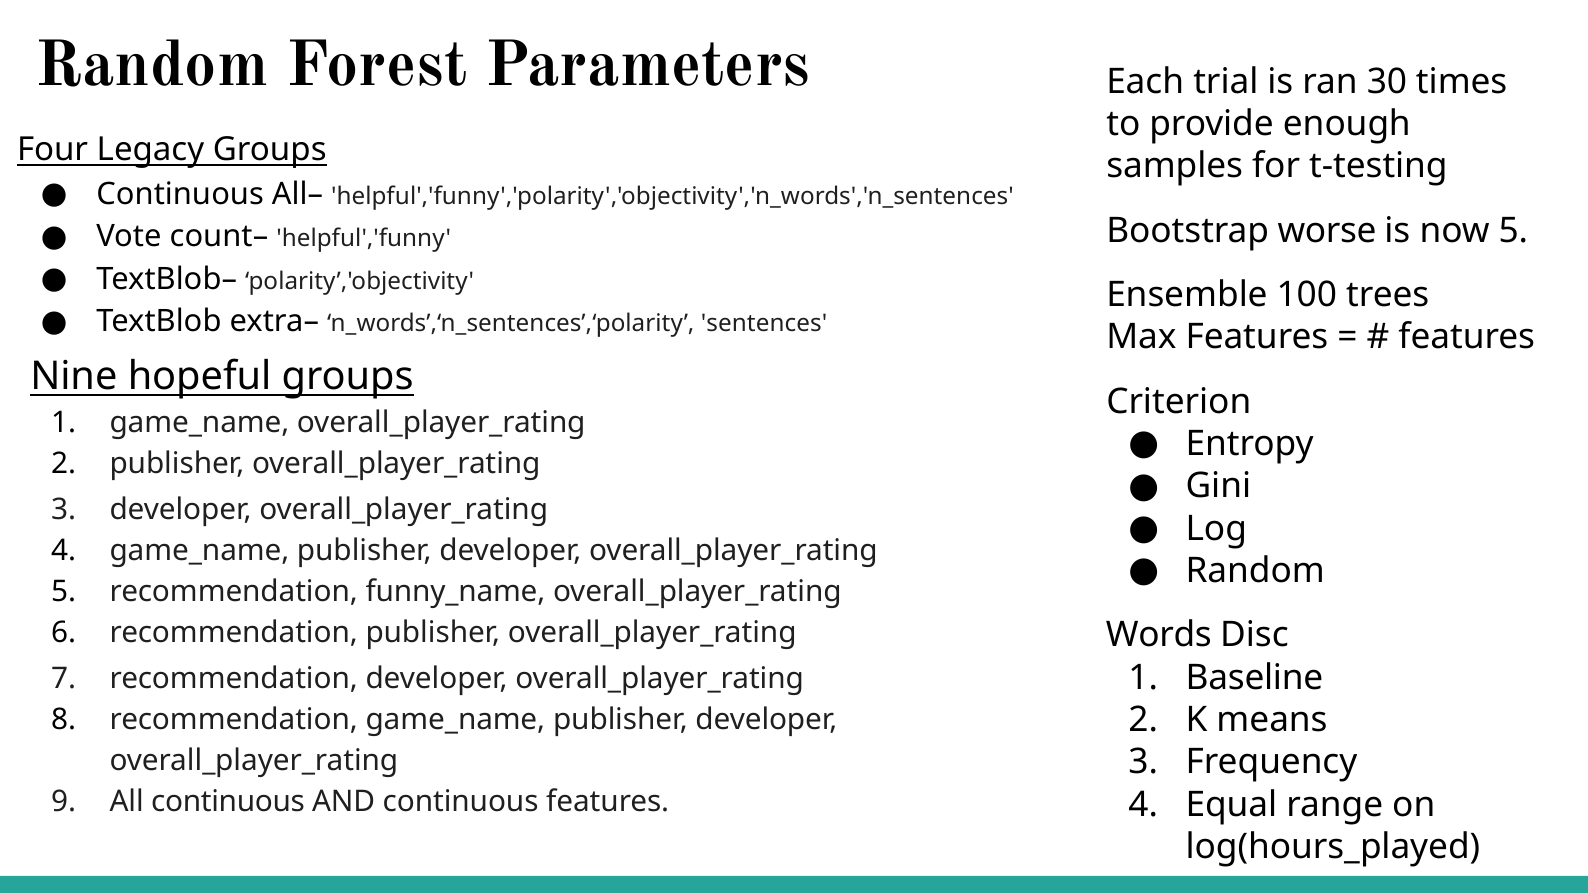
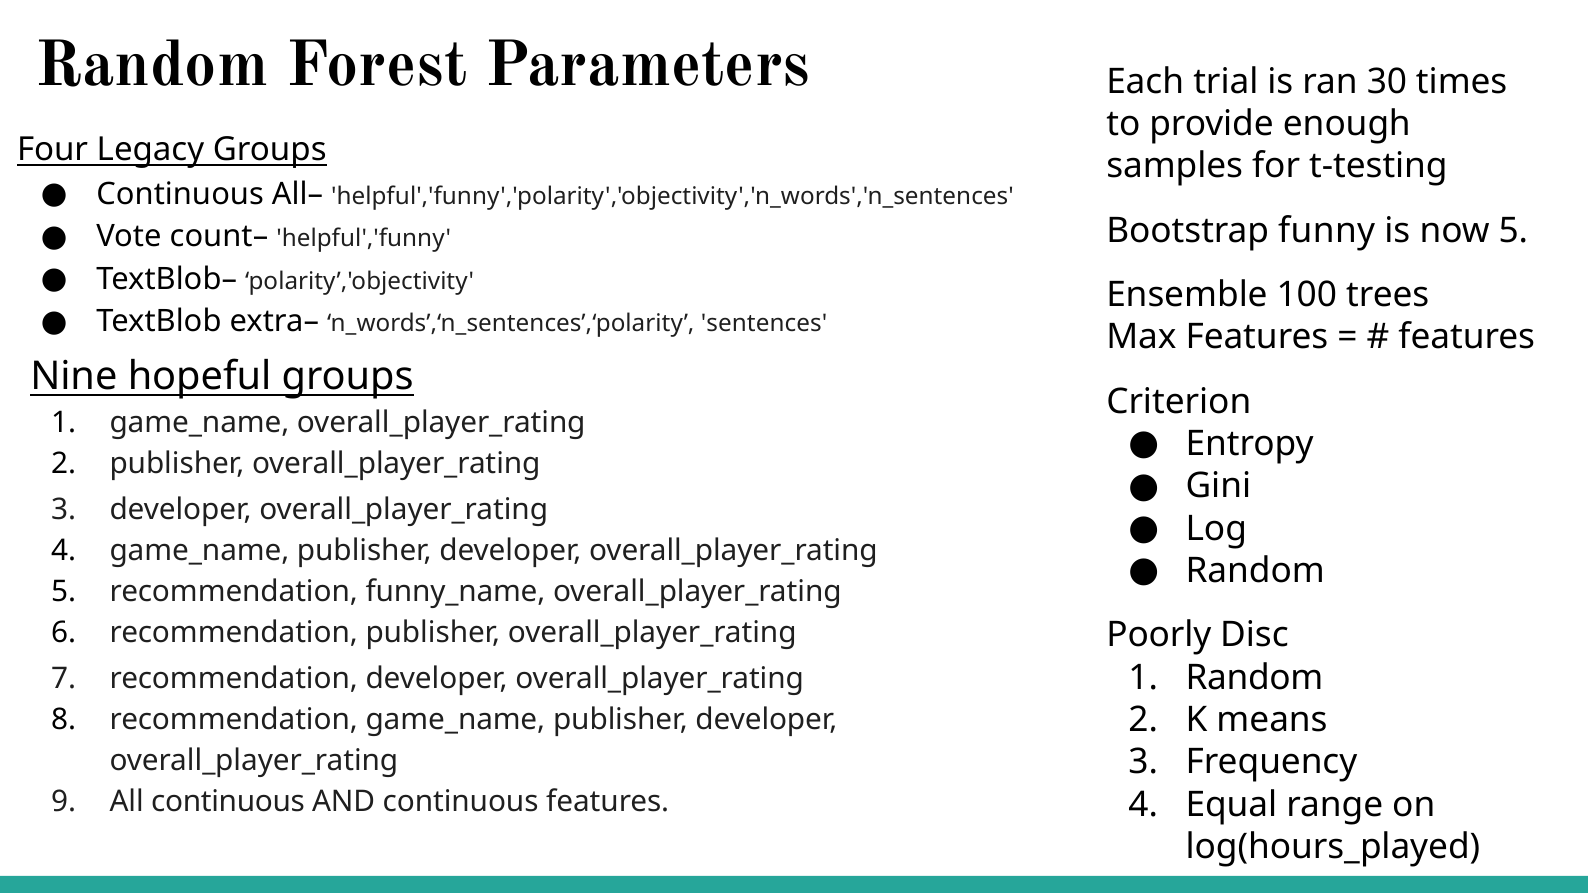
worse: worse -> funny
Words: Words -> Poorly
Baseline at (1254, 678): Baseline -> Random
